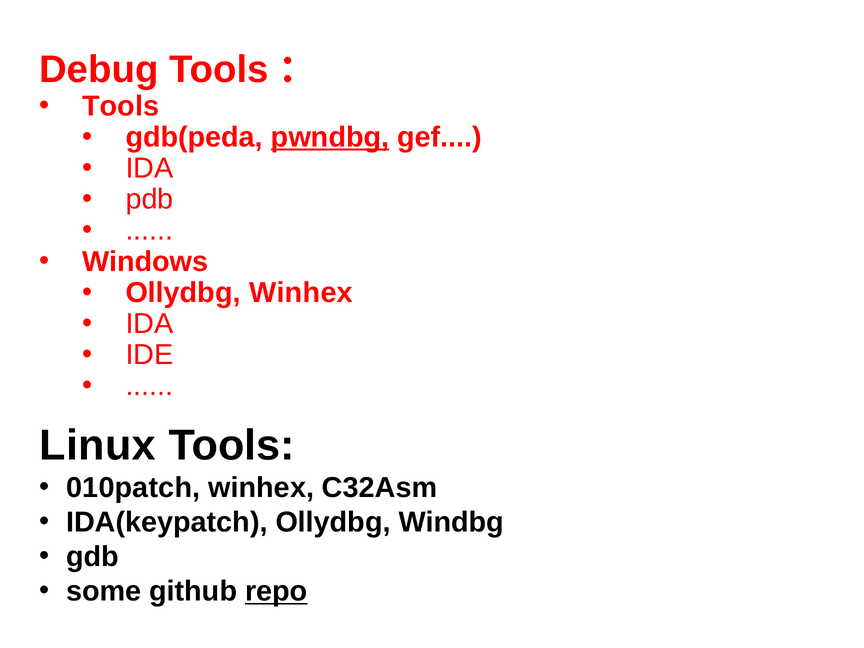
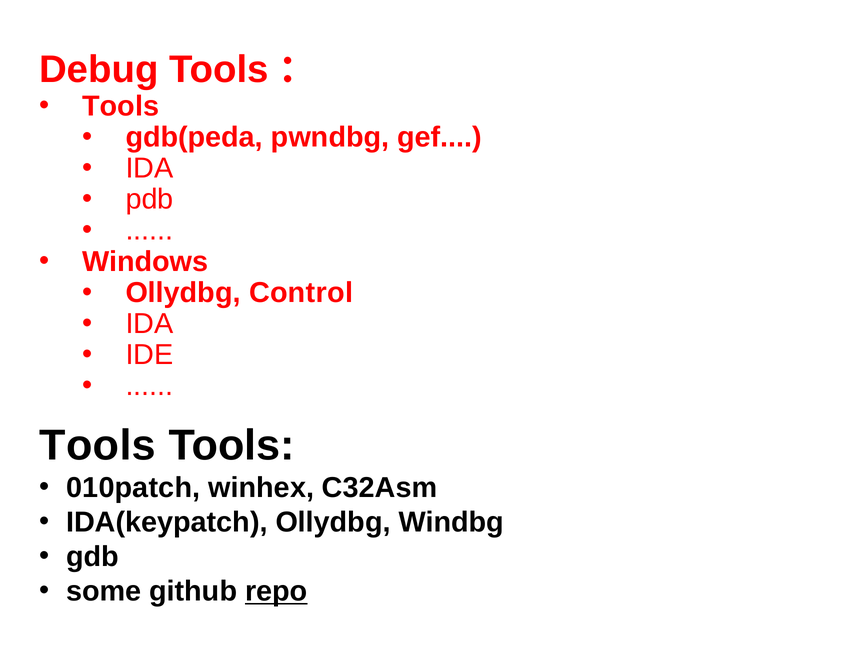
pwndbg underline: present -> none
Ollydbg Winhex: Winhex -> Control
Linux at (98, 446): Linux -> Tools
